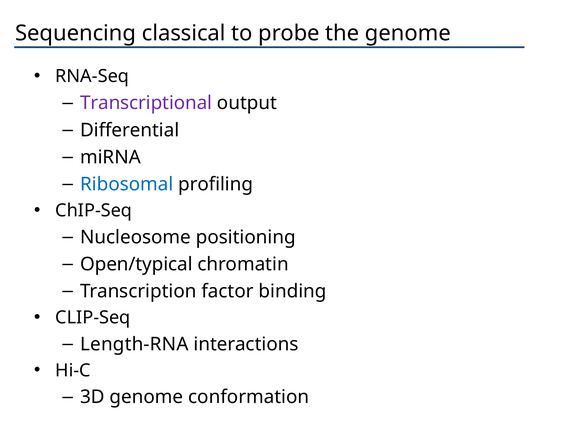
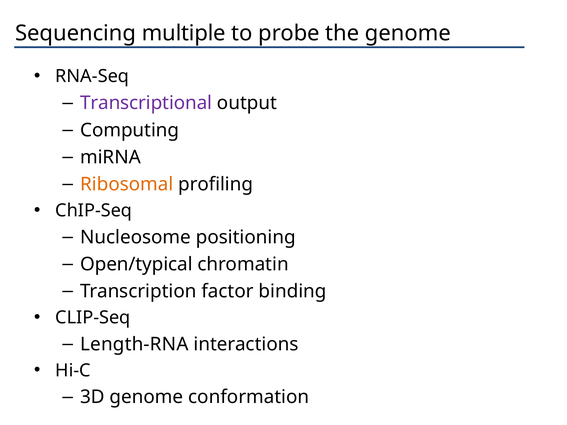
classical: classical -> multiple
Differential: Differential -> Computing
Ribosomal colour: blue -> orange
